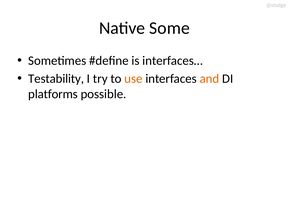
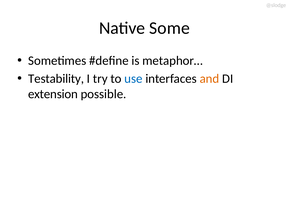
interfaces…: interfaces… -> metaphor…
use colour: orange -> blue
platforms: platforms -> extension
